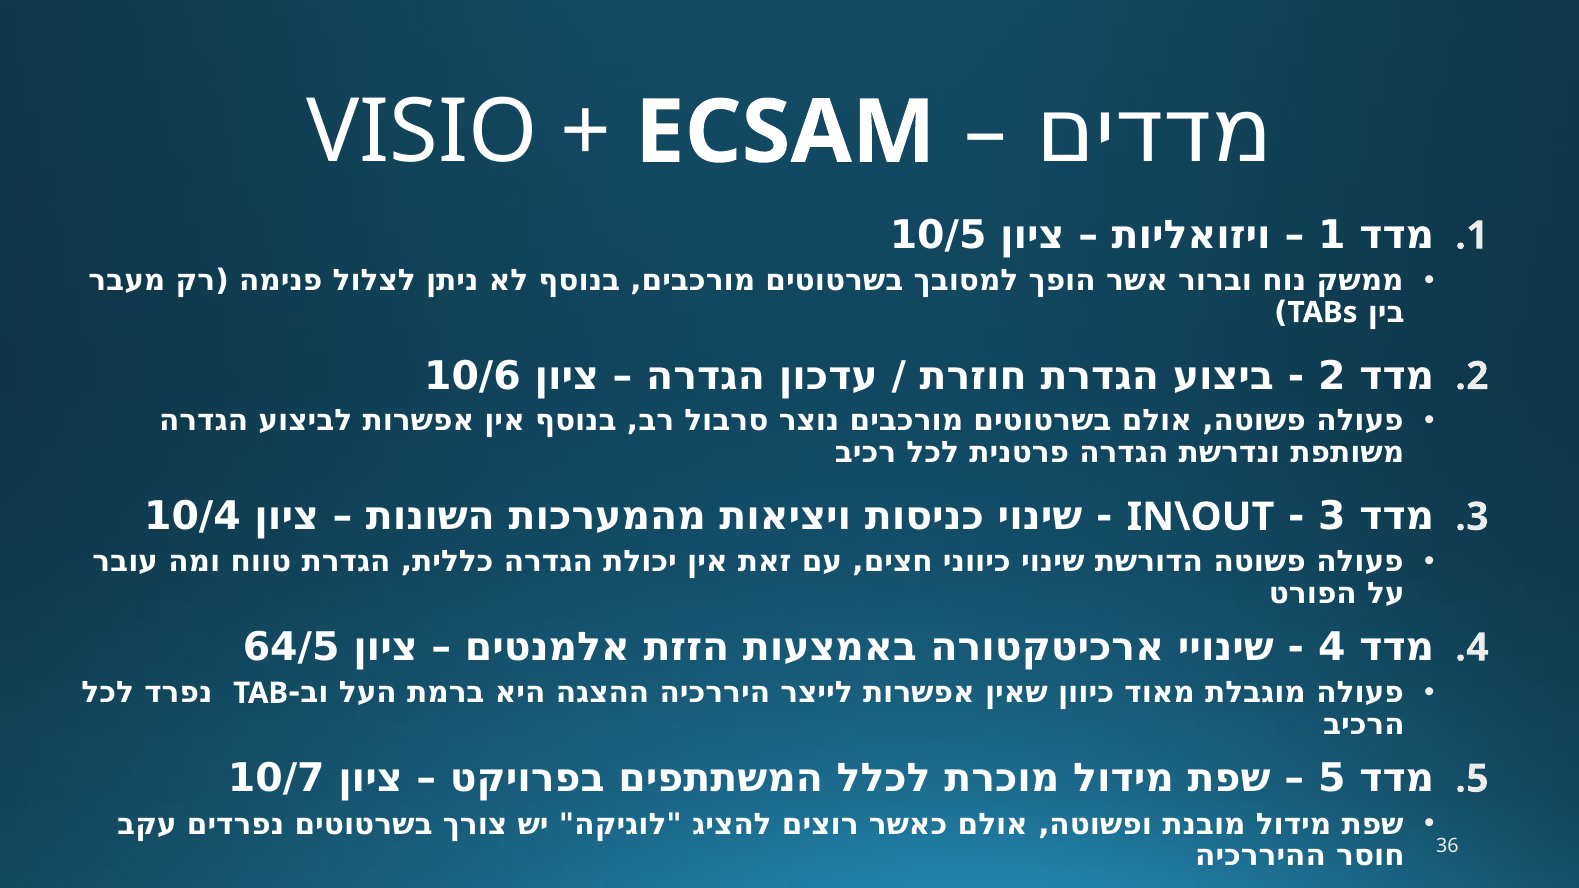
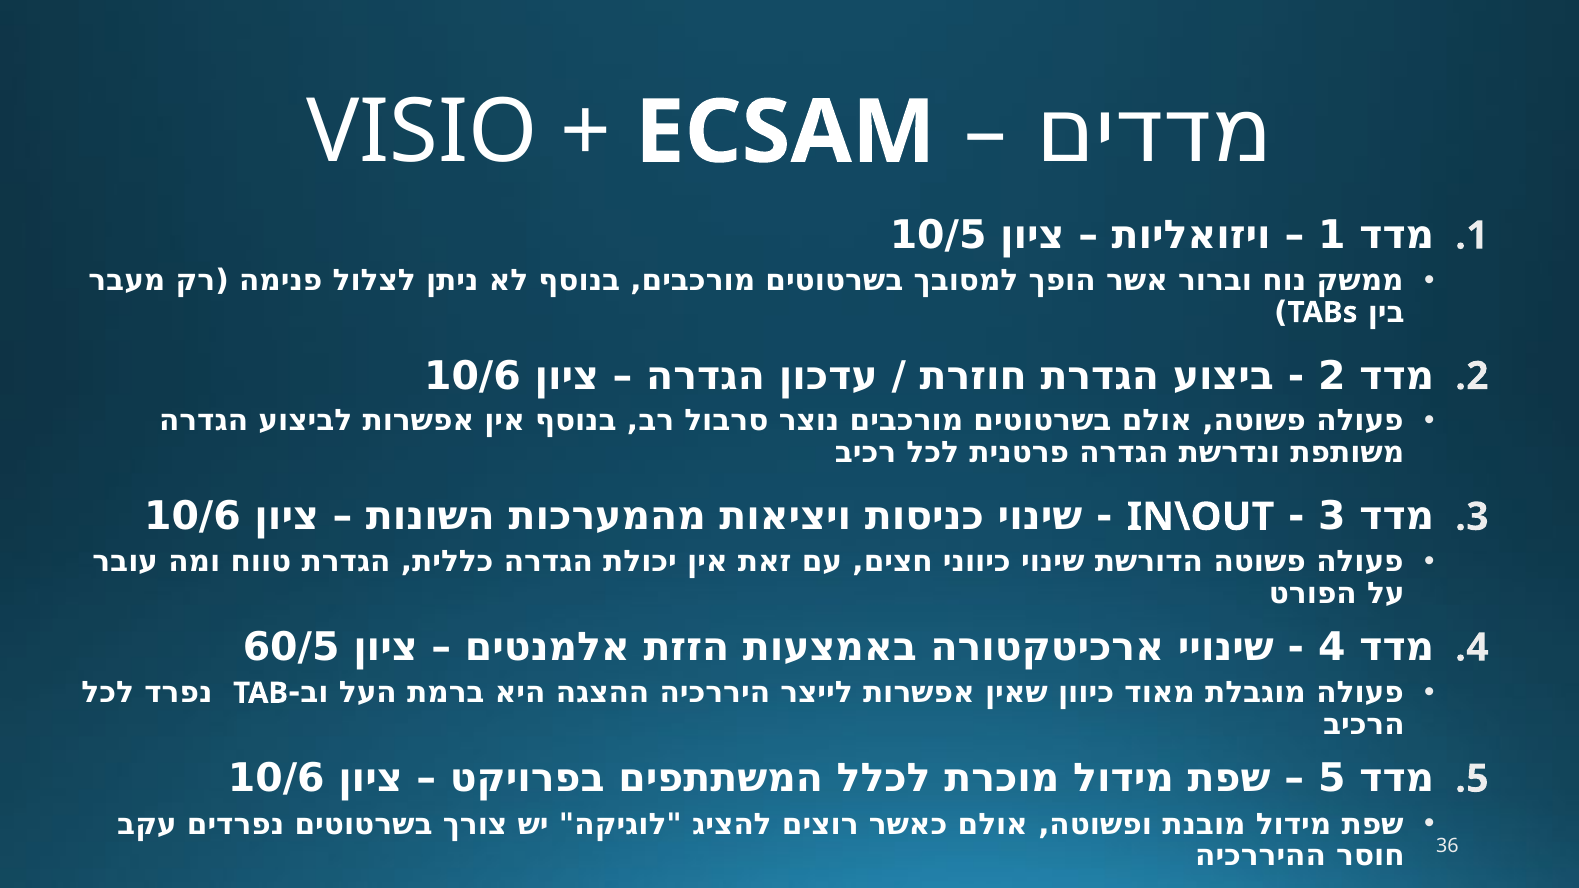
10/4 at (192, 517): 10/4 -> 10/6
64/5: 64/5 -> 60/5
10/7 at (276, 779): 10/7 -> 10/6
